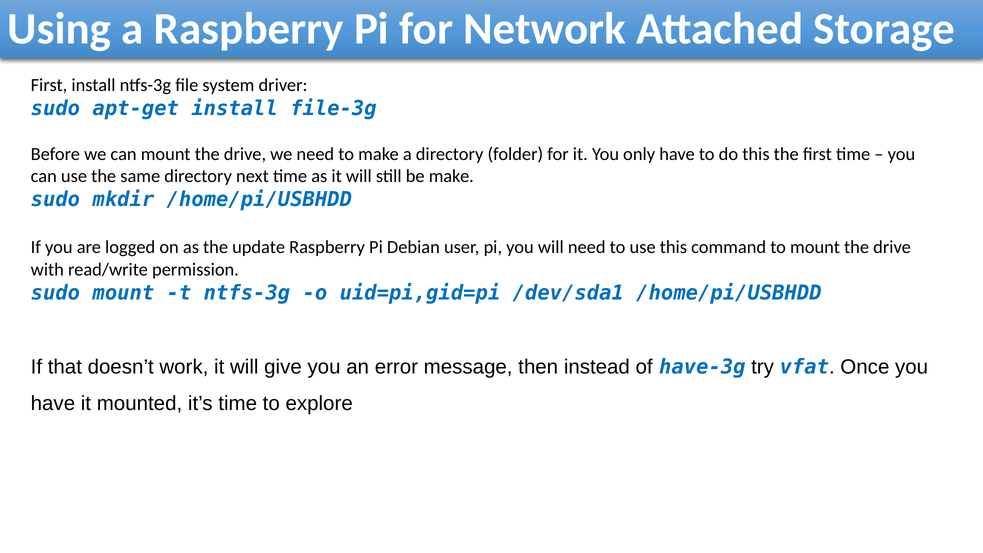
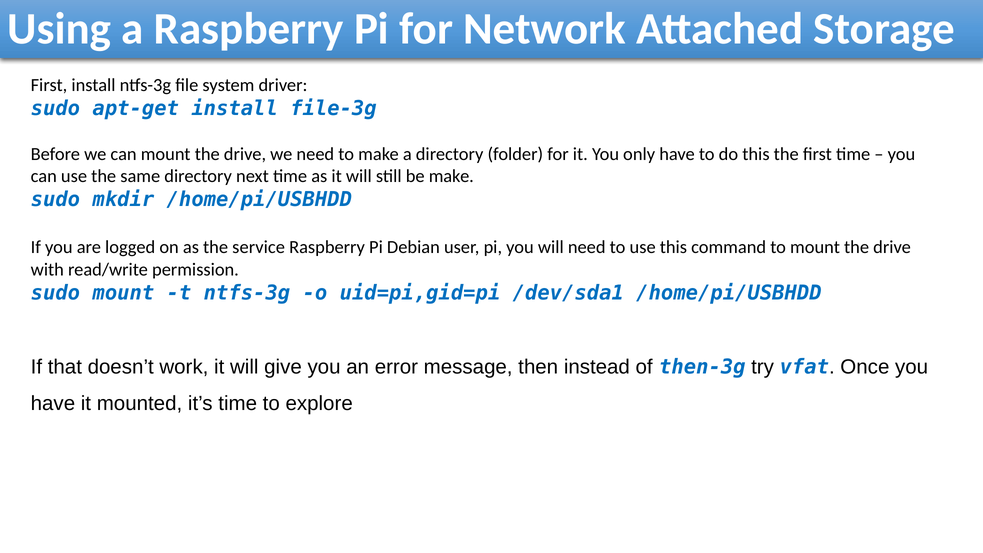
update: update -> service
have-3g: have-3g -> then-3g
